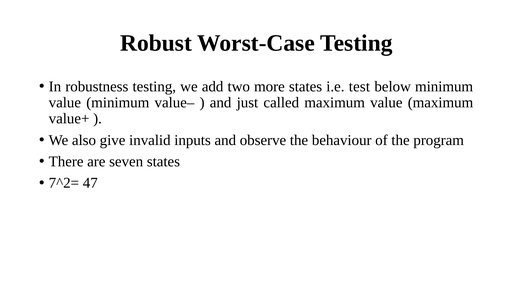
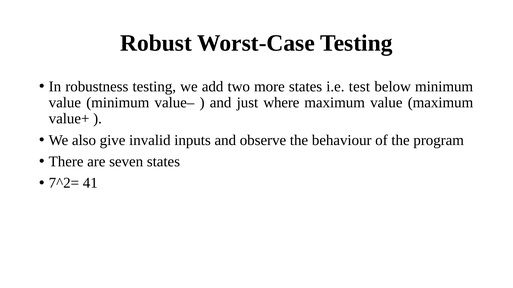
called: called -> where
47: 47 -> 41
